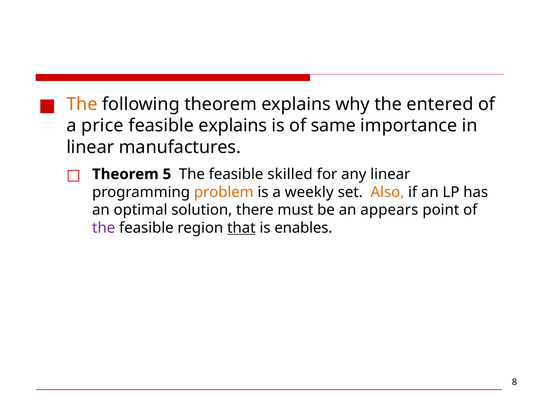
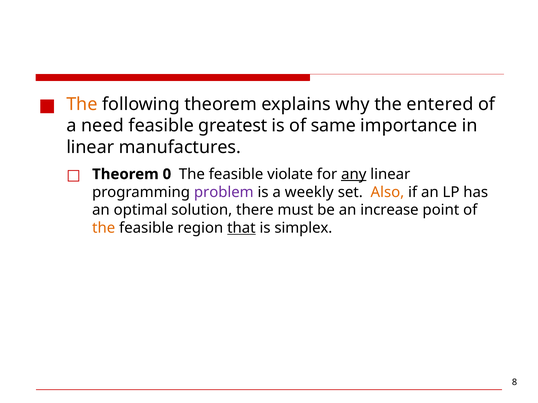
price: price -> need
feasible explains: explains -> greatest
5: 5 -> 0
skilled: skilled -> violate
any underline: none -> present
problem colour: orange -> purple
appears: appears -> increase
the at (104, 228) colour: purple -> orange
enables: enables -> simplex
